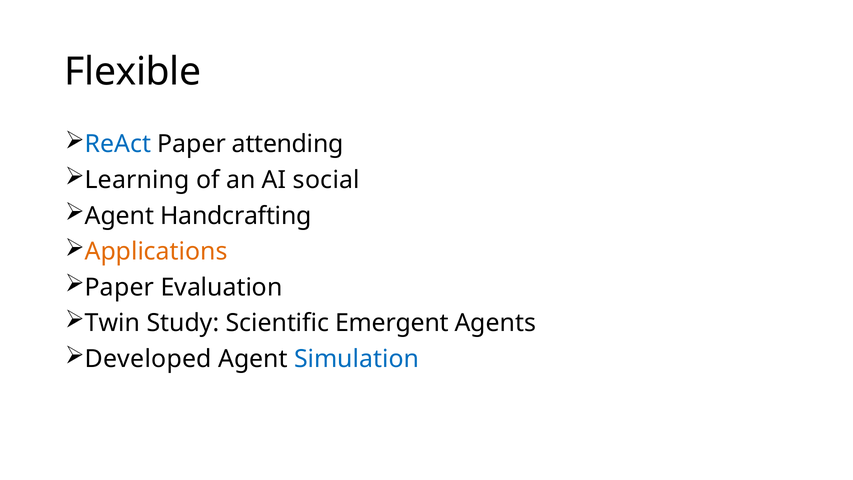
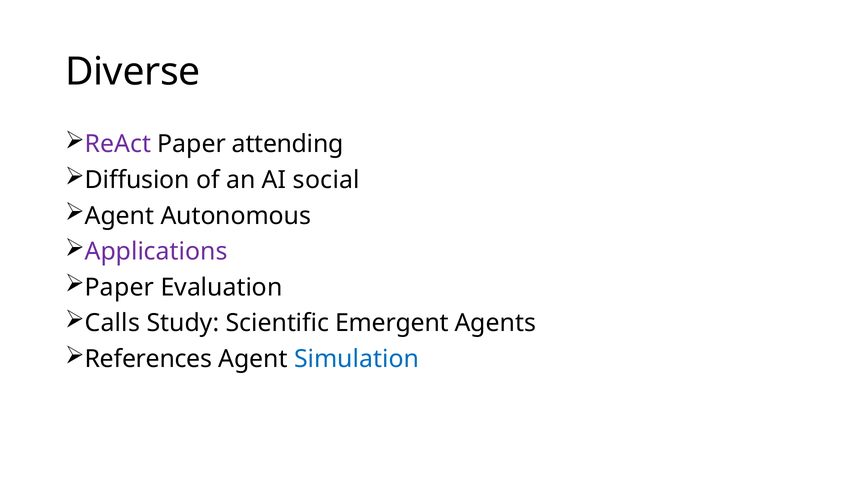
Flexible: Flexible -> Diverse
ReAct colour: blue -> purple
Learning: Learning -> Diffusion
Handcrafting: Handcrafting -> Autonomous
Applications colour: orange -> purple
Twin: Twin -> Calls
Developed: Developed -> References
